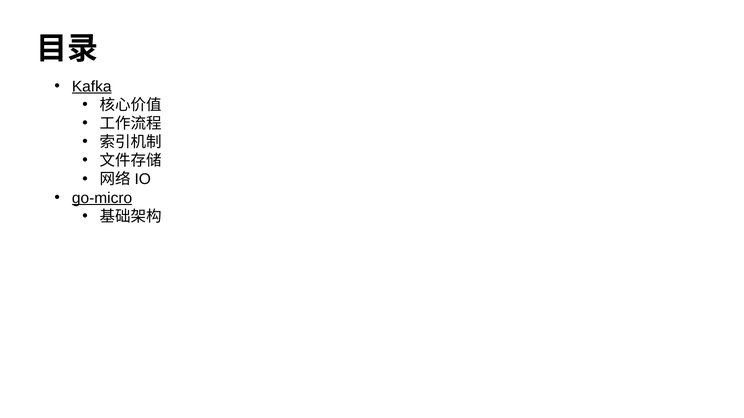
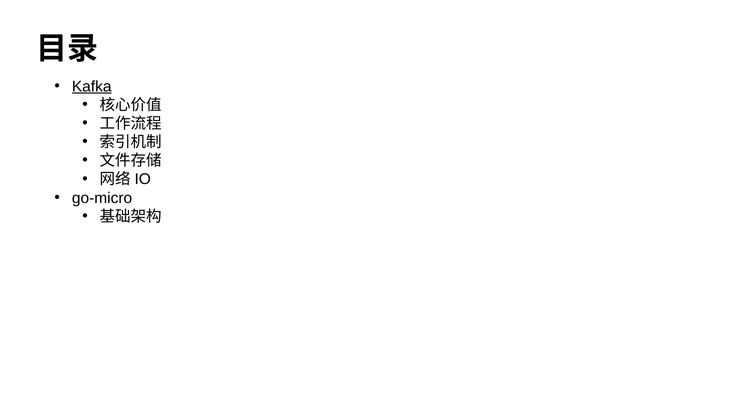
go-micro underline: present -> none
